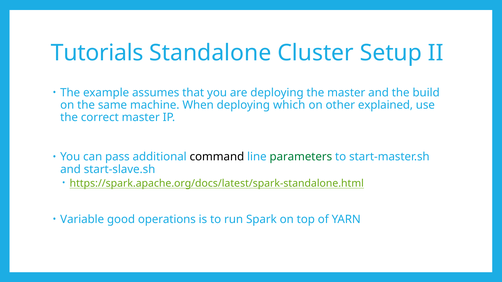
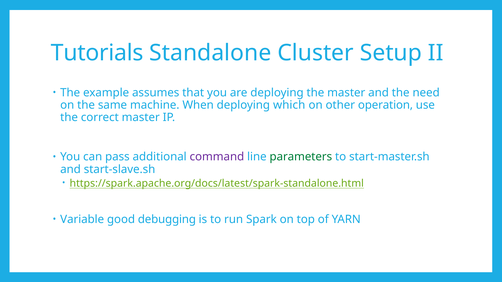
build: build -> need
explained: explained -> operation
command colour: black -> purple
operations: operations -> debugging
